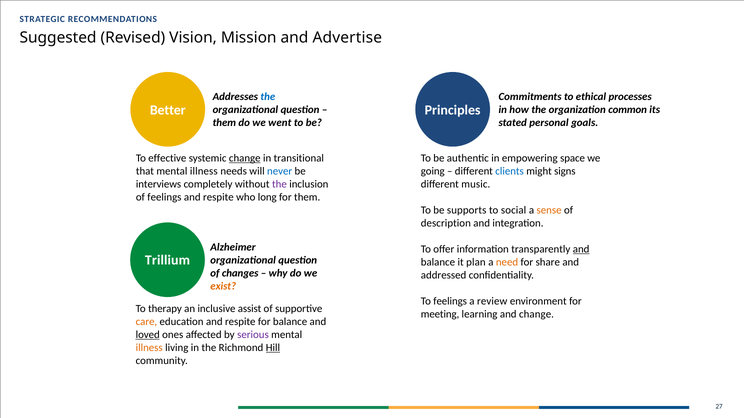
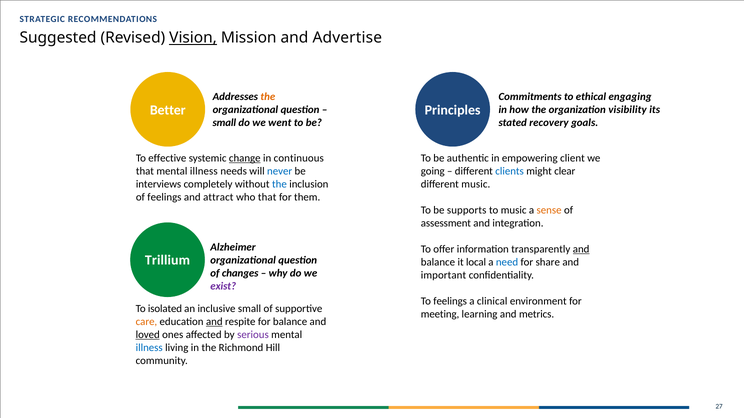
Vision underline: none -> present
the at (268, 97) colour: blue -> orange
processes: processes -> engaging
common: common -> visibility
them at (224, 123): them -> small
personal: personal -> recovery
transitional: transitional -> continuous
space: space -> client
signs: signs -> clear
the at (279, 184) colour: purple -> blue
respite at (218, 197): respite -> attract
who long: long -> that
to social: social -> music
description: description -> assessment
plan: plan -> local
need colour: orange -> blue
addressed: addressed -> important
exist colour: orange -> purple
review: review -> clinical
therapy: therapy -> isolated
inclusive assist: assist -> small
and change: change -> metrics
and at (214, 322) underline: none -> present
illness at (149, 348) colour: orange -> blue
Hill underline: present -> none
